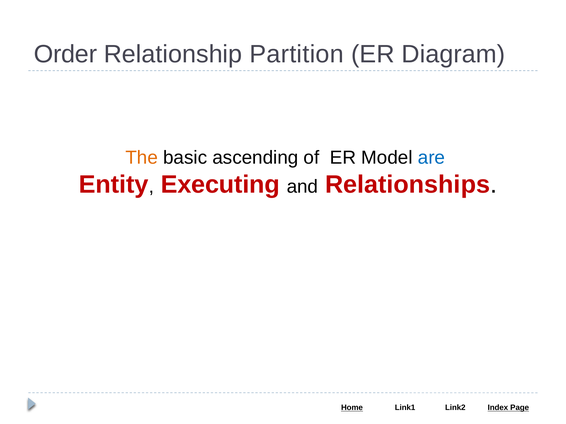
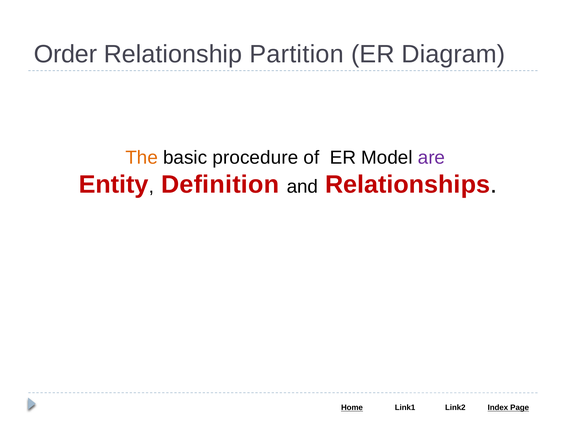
ascending: ascending -> procedure
are colour: blue -> purple
Executing: Executing -> Definition
